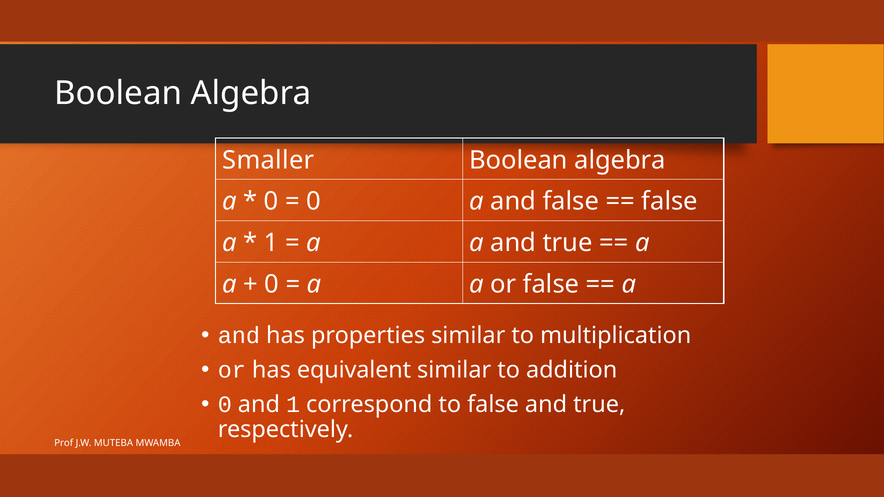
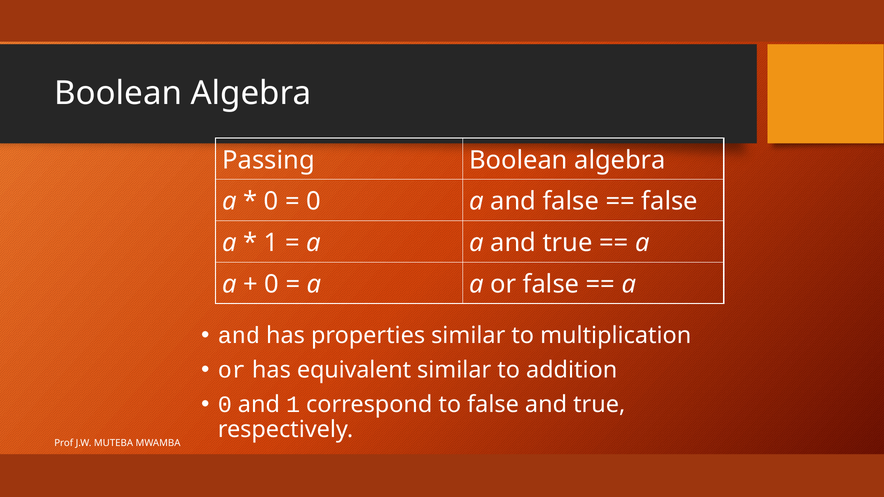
Smaller: Smaller -> Passing
